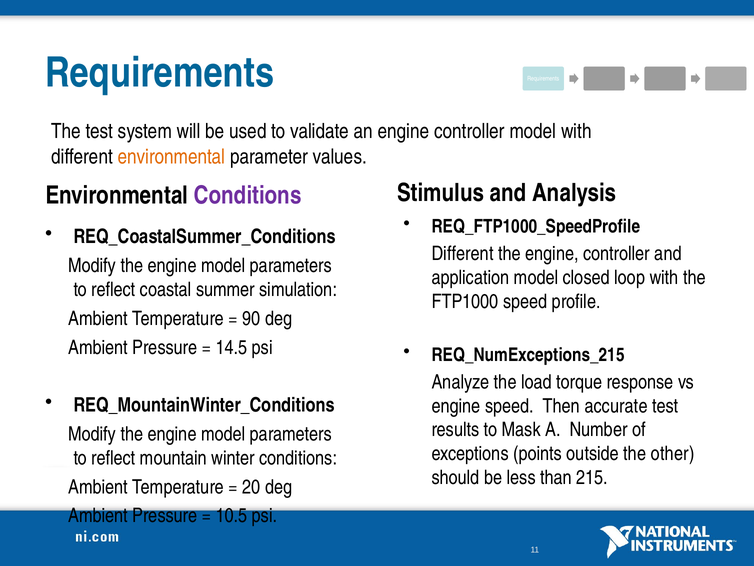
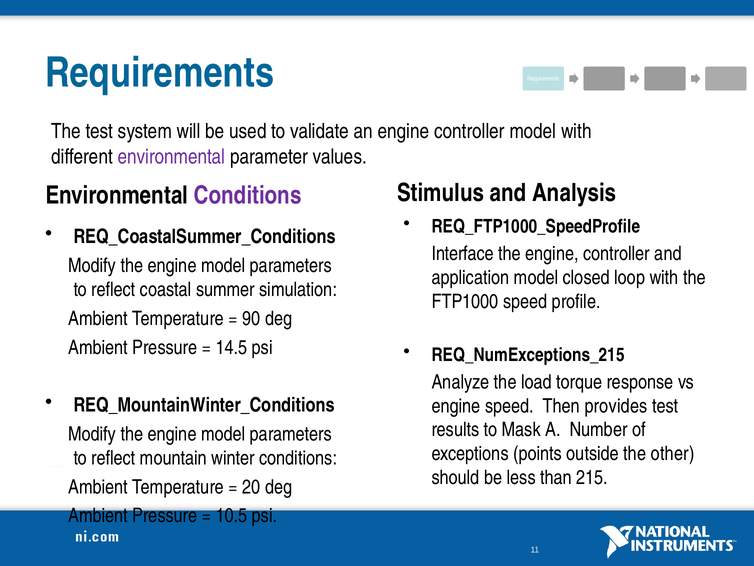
environmental at (172, 156) colour: orange -> purple
Different at (463, 254): Different -> Interface
accurate: accurate -> provides
